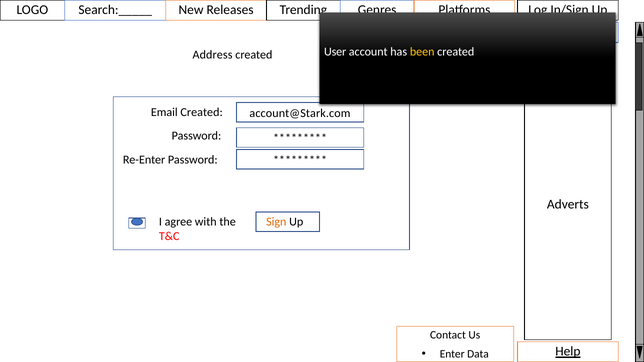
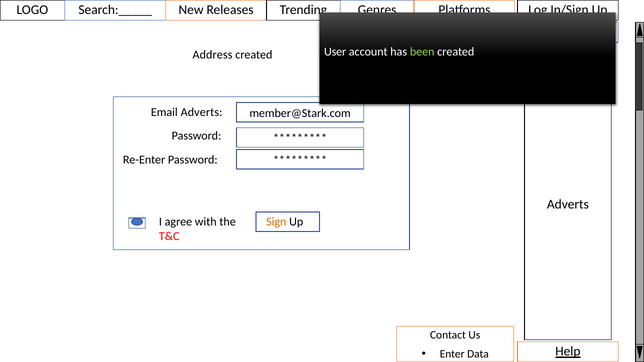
been colour: yellow -> light green
Email Created: Created -> Adverts
account@Stark.com: account@Stark.com -> member@Stark.com
